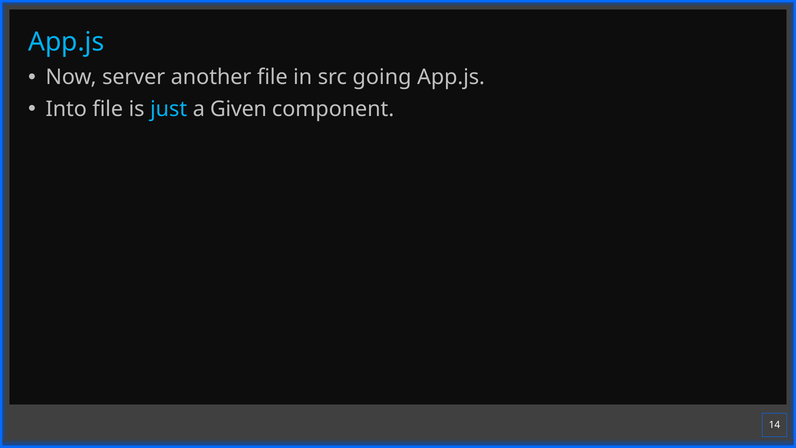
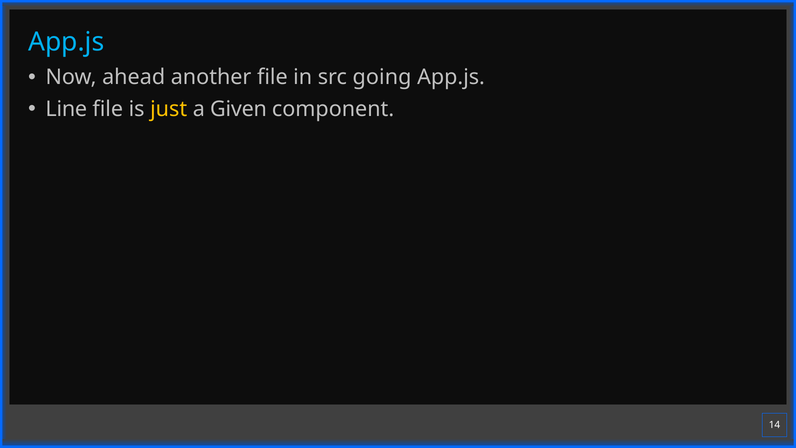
server: server -> ahead
Into: Into -> Line
just colour: light blue -> yellow
